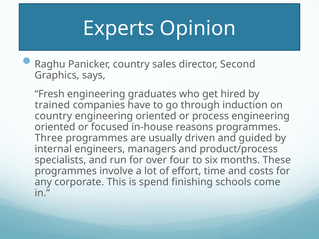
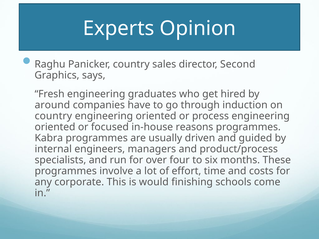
trained: trained -> around
Three: Three -> Kabra
spend: spend -> would
